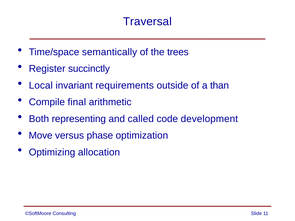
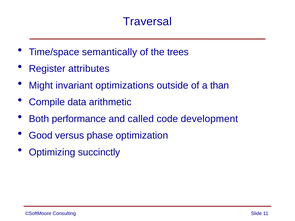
succinctly: succinctly -> attributes
Local: Local -> Might
requirements: requirements -> optimizations
final: final -> data
representing: representing -> performance
Move: Move -> Good
allocation: allocation -> succinctly
